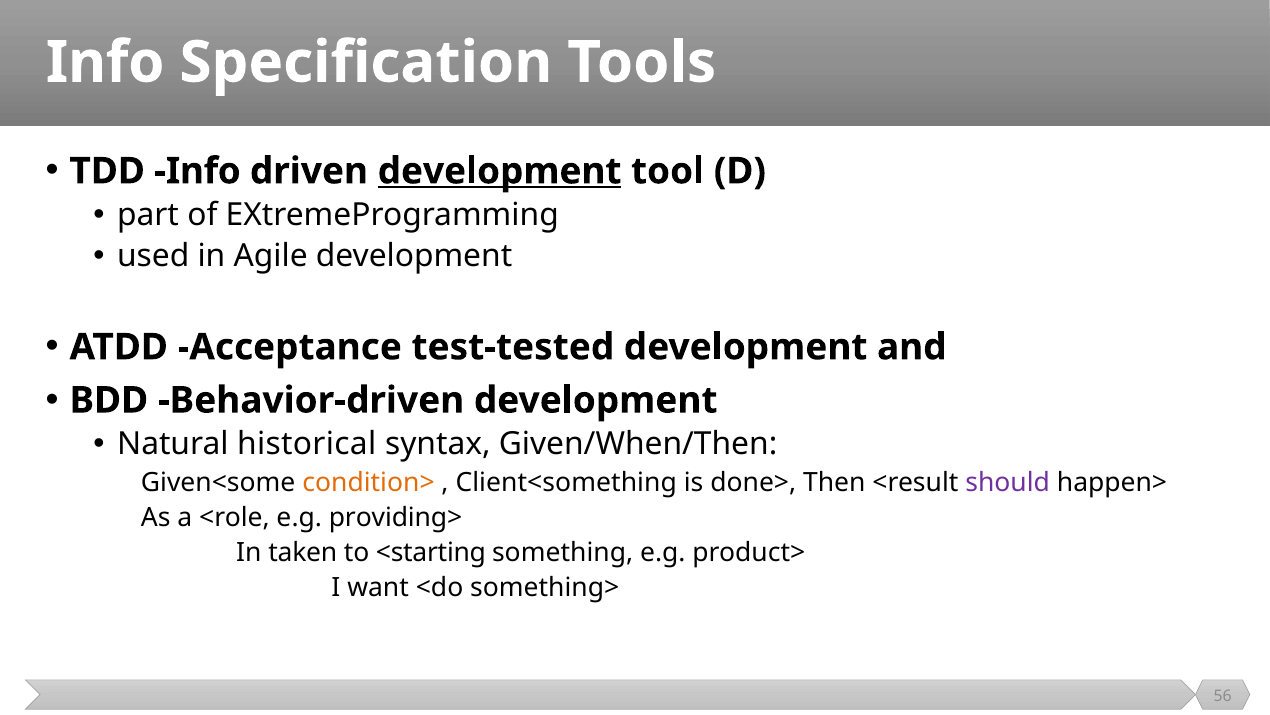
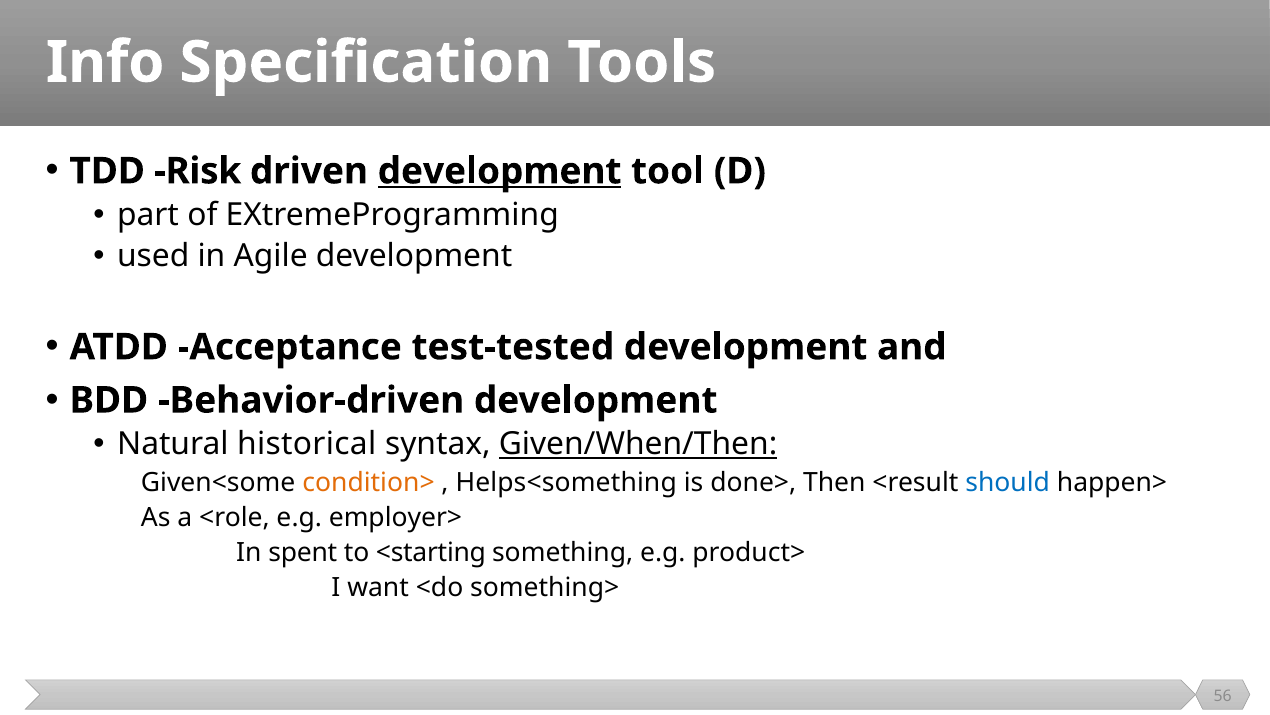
TDD Info: Info -> Risk
Given/When/Then underline: none -> present
Client<something: Client<something -> Helps<something
should colour: purple -> blue
providing>: providing> -> employer>
taken: taken -> spent
